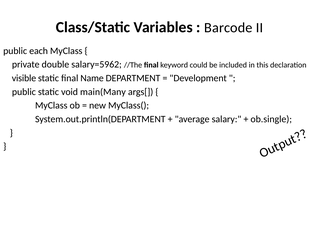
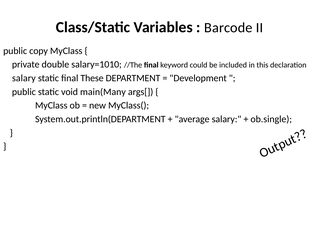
each: each -> copy
salary=5962: salary=5962 -> salary=1010
visible at (24, 78): visible -> salary
Name: Name -> These
